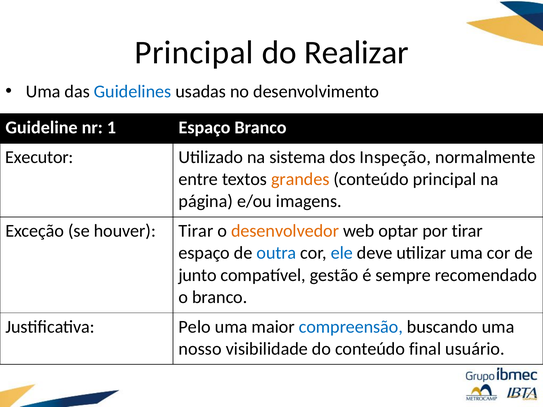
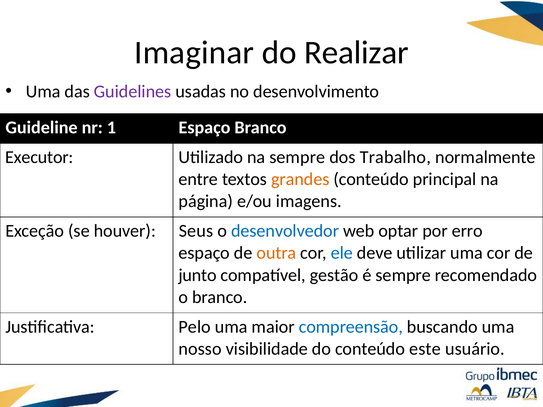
Principal at (194, 53): Principal -> Imaginar
Guidelines colour: blue -> purple
na sistema: sistema -> sempre
Inspeção: Inspeção -> Trabalho
houver Tirar: Tirar -> Seus
desenvolvedor colour: orange -> blue
por tirar: tirar -> erro
outra colour: blue -> orange
final: final -> este
